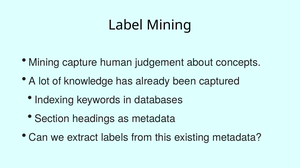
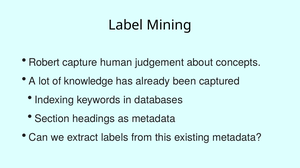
Mining at (44, 63): Mining -> Robert
